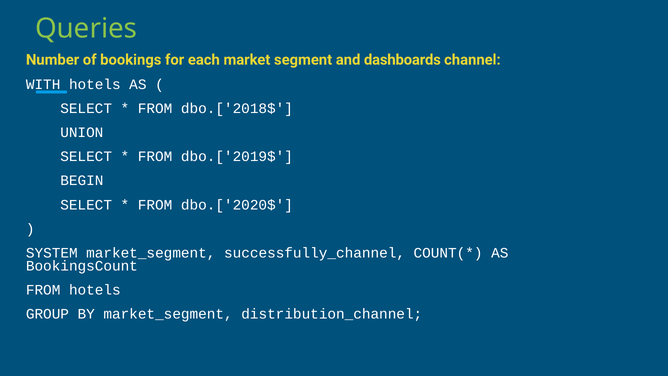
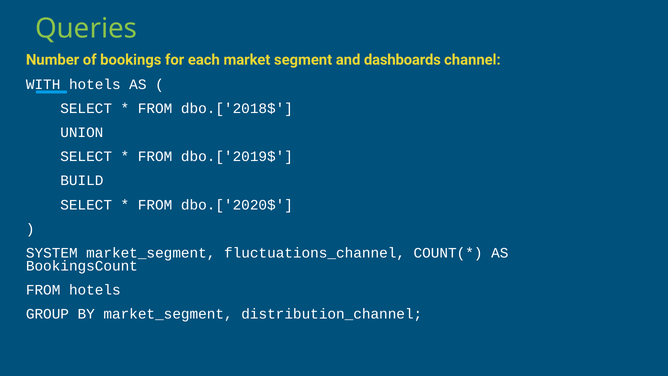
BEGIN: BEGIN -> BUILD
successfully_channel: successfully_channel -> fluctuations_channel
